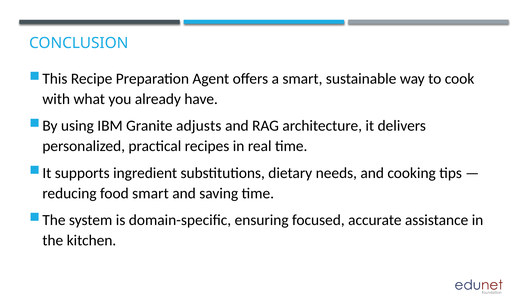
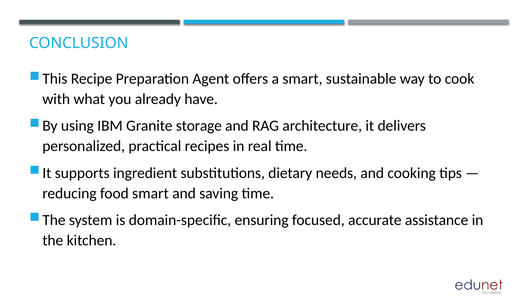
adjusts: adjusts -> storage
